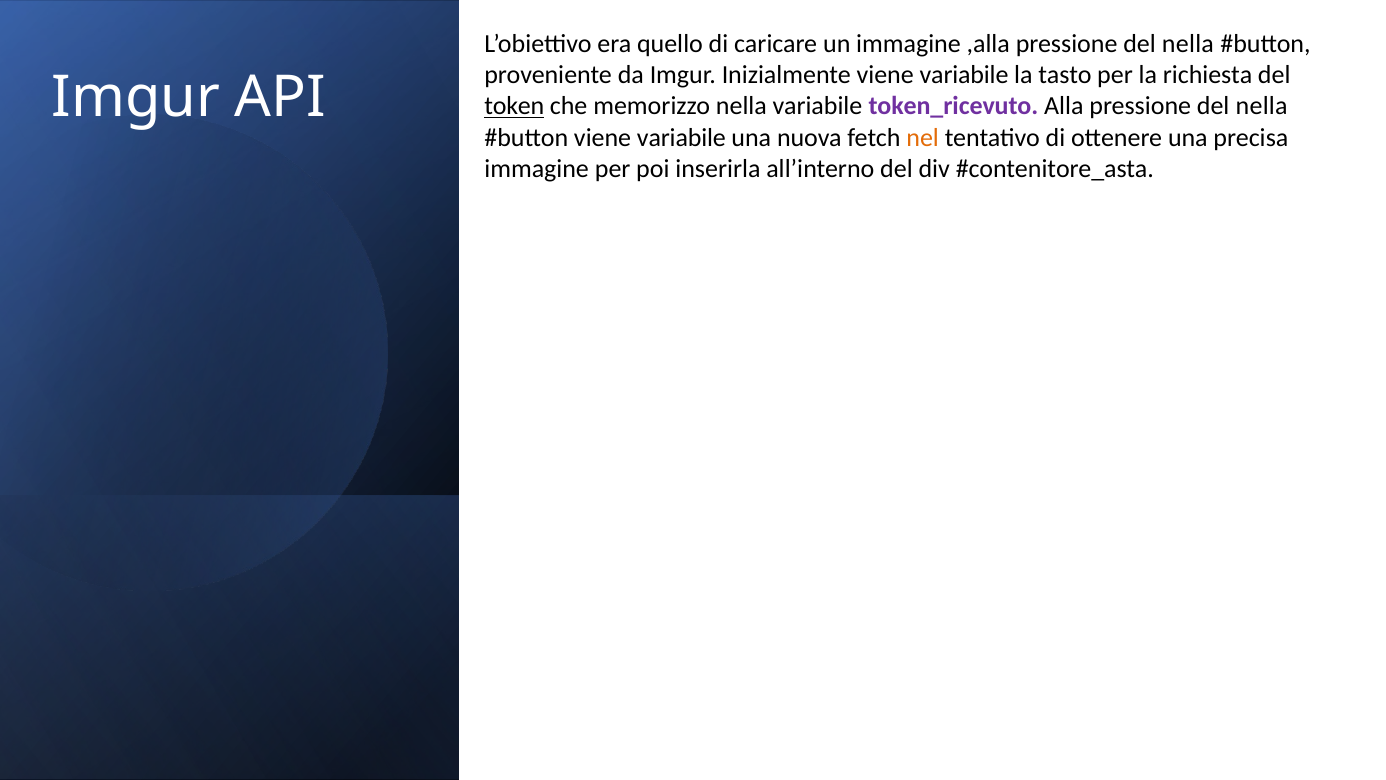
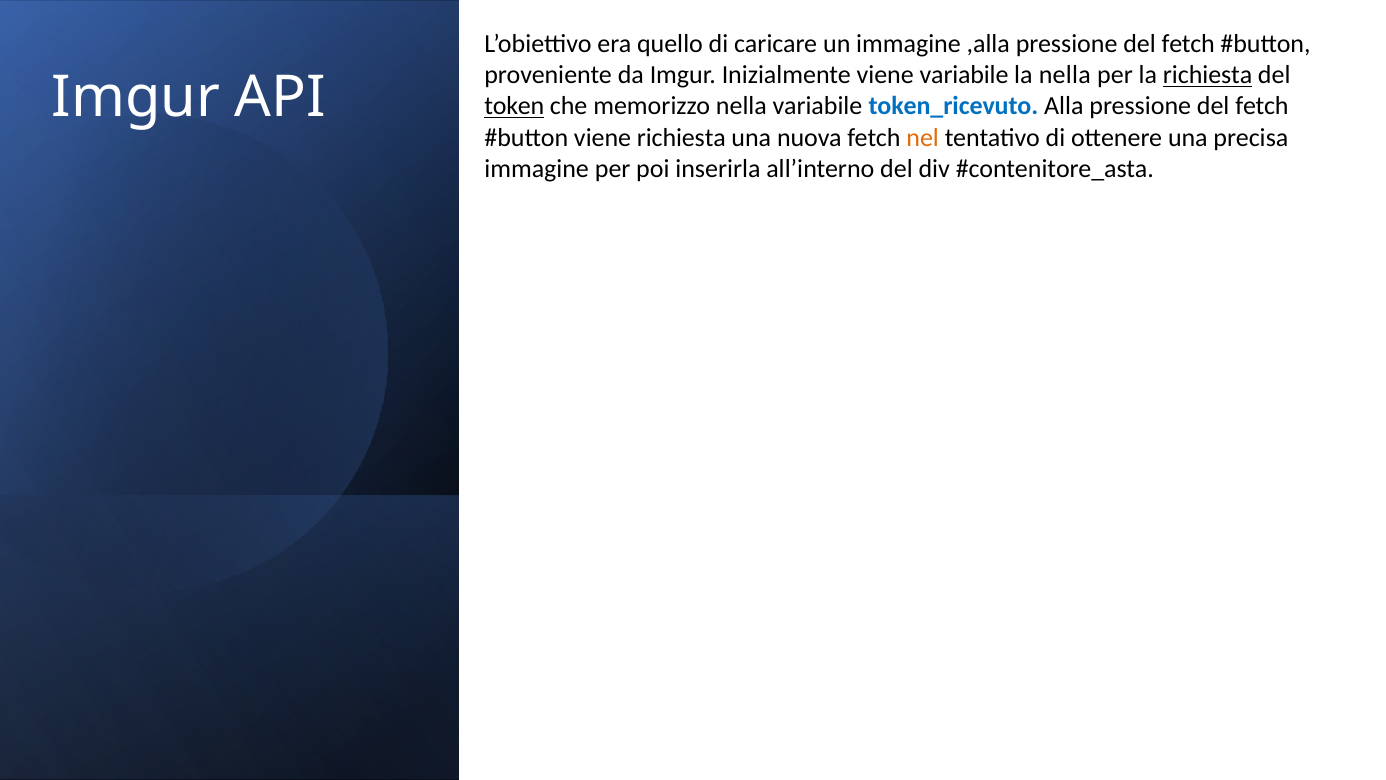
,alla pressione del nella: nella -> fetch
la tasto: tasto -> nella
richiesta at (1208, 75) underline: none -> present
token_ricevuto colour: purple -> blue
Alla pressione del nella: nella -> fetch
variabile at (681, 138): variabile -> richiesta
